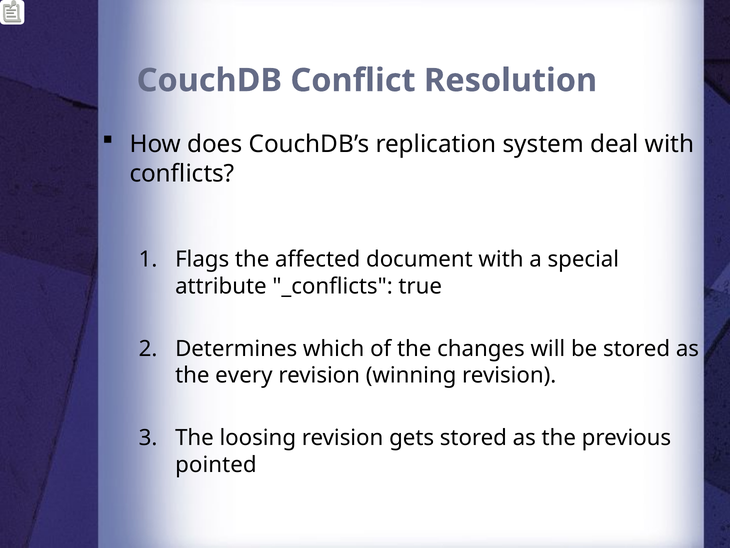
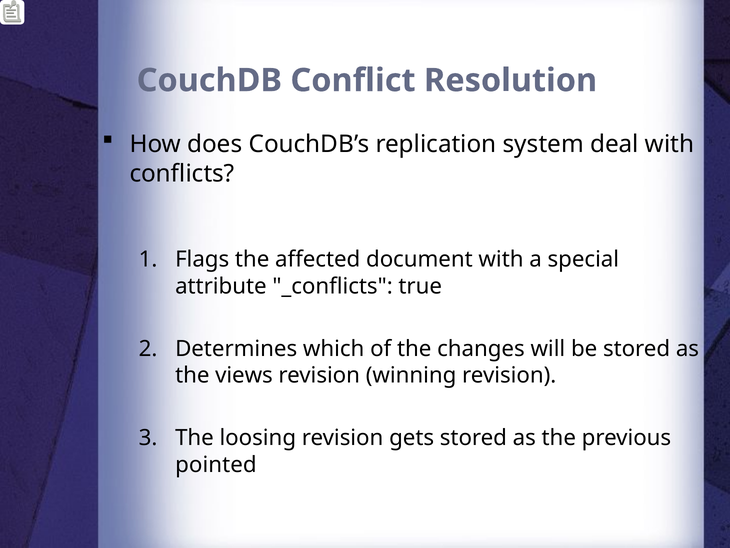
every: every -> views
